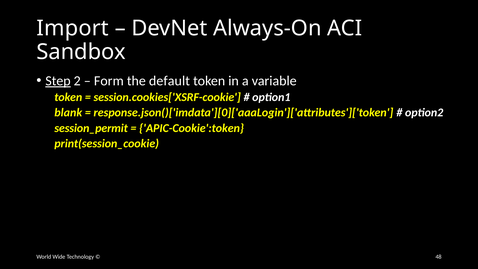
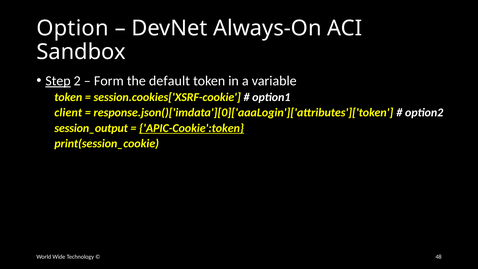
Import: Import -> Option
blank: blank -> client
session_permit: session_permit -> session_output
APIC-Cookie':token underline: none -> present
